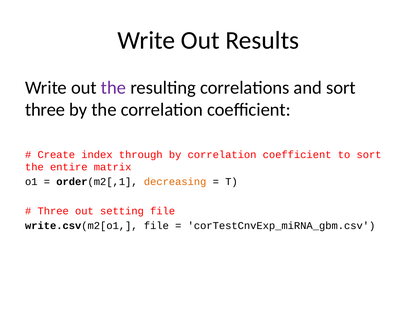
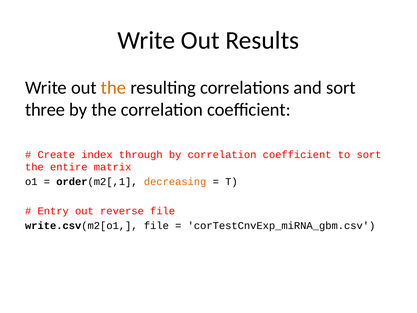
the at (114, 87) colour: purple -> orange
Three at (53, 211): Three -> Entry
setting: setting -> reverse
